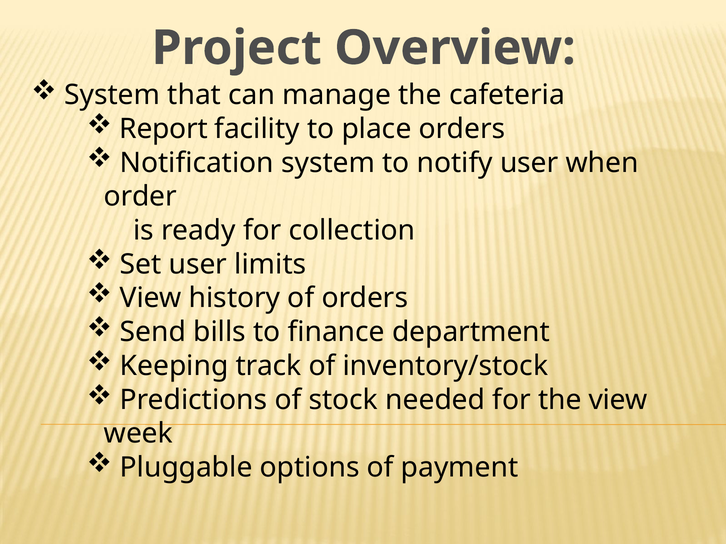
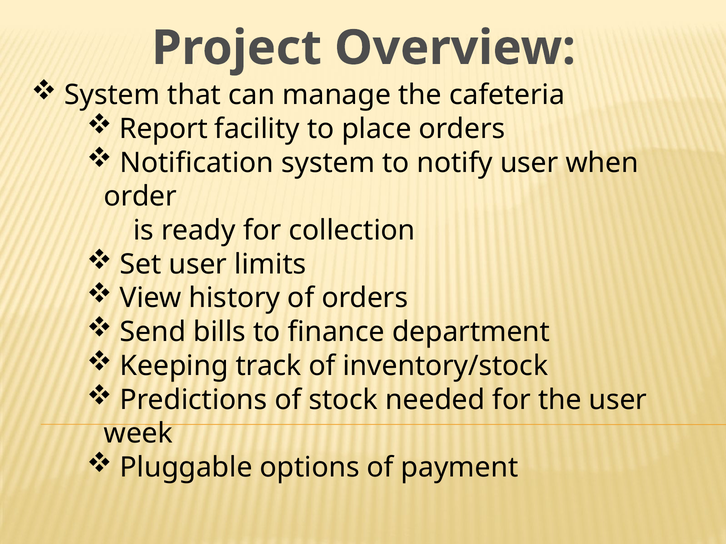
the view: view -> user
